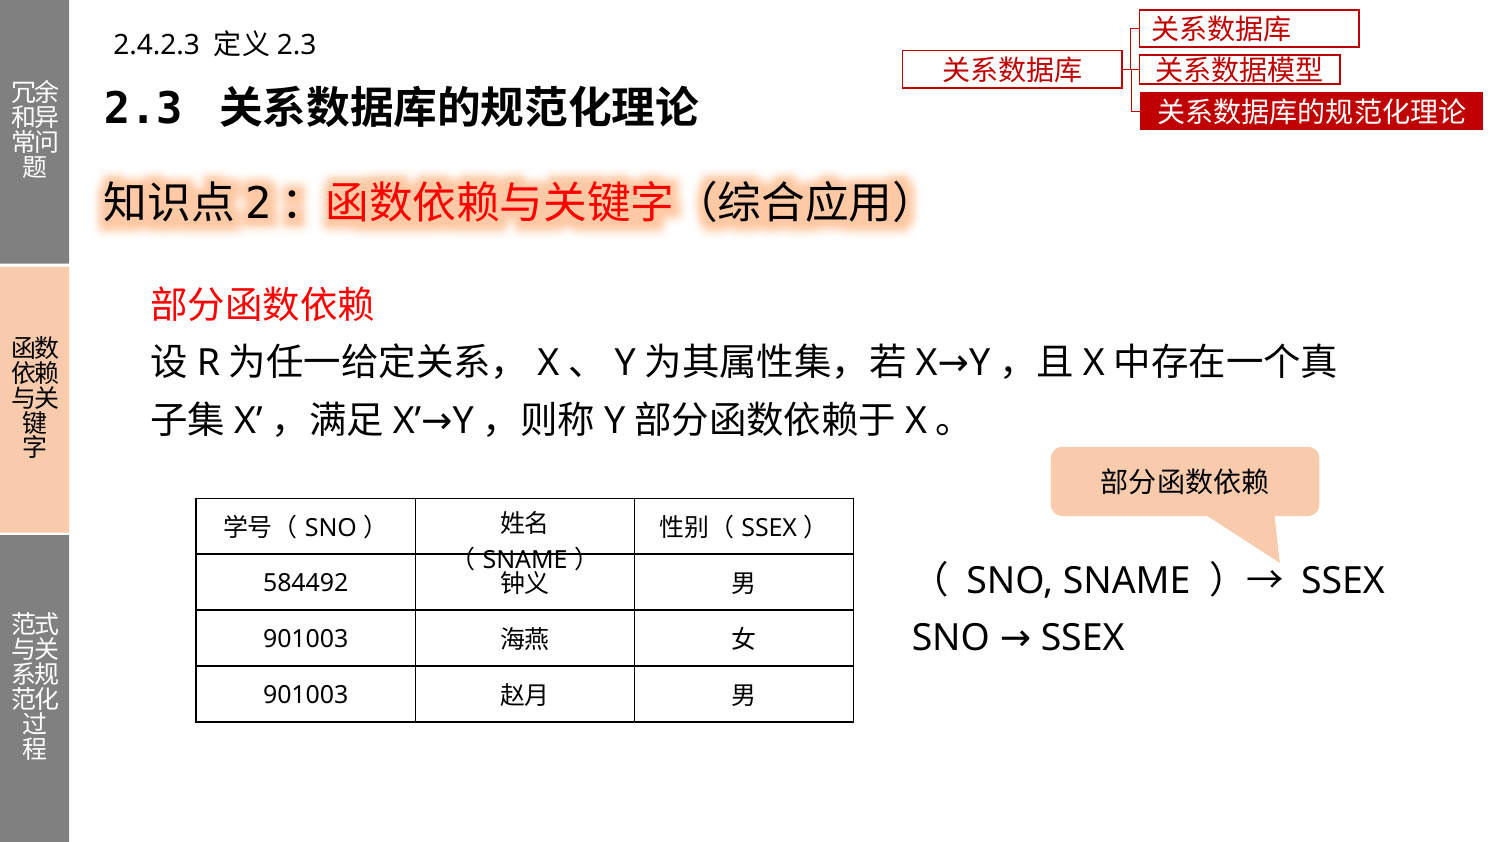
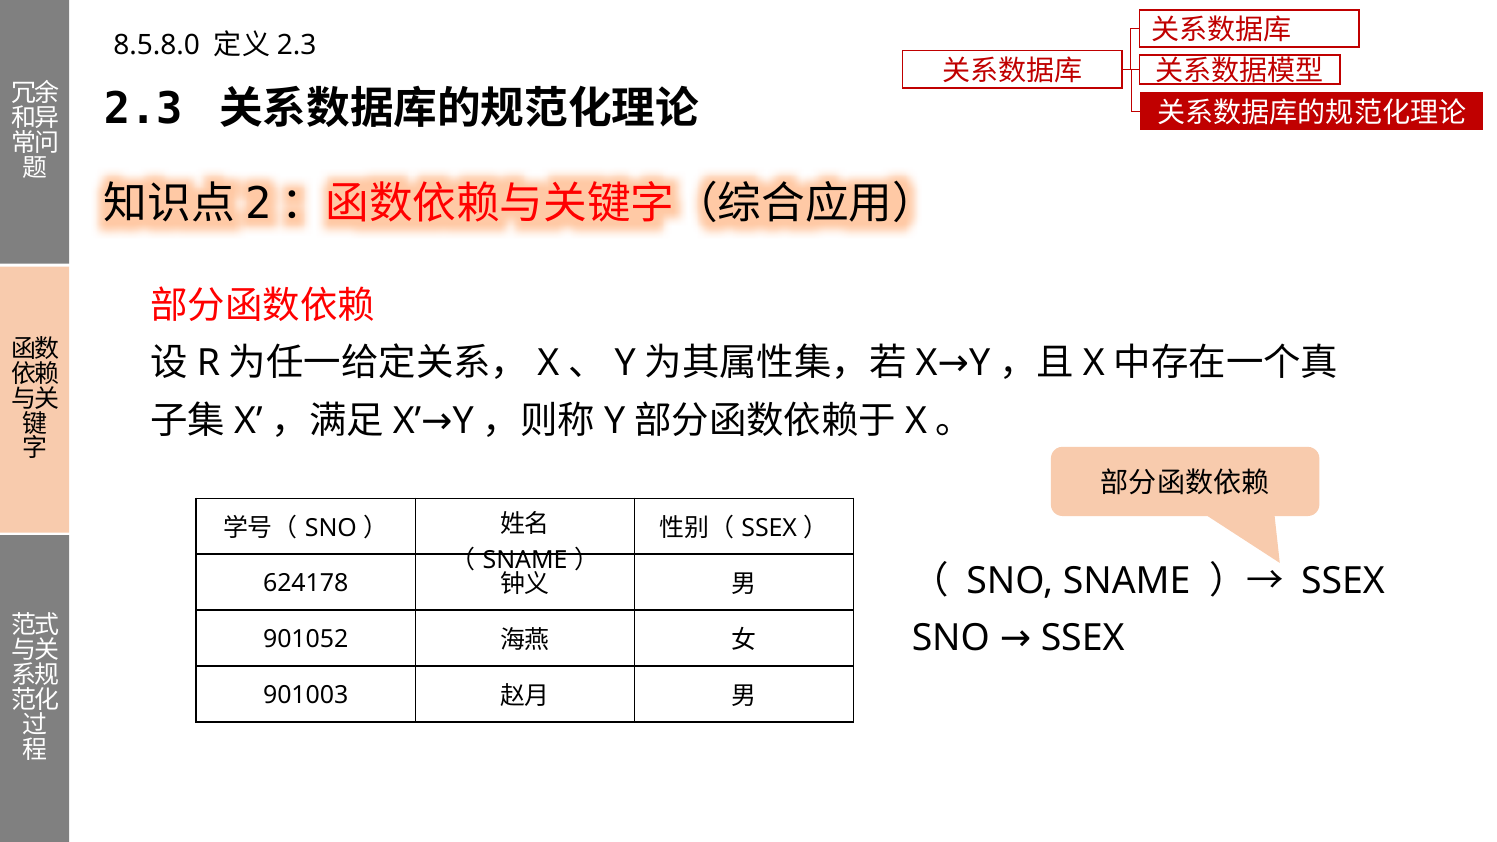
2.4.2.3: 2.4.2.3 -> 8.5.8.0
584492: 584492 -> 624178
901003 at (306, 639): 901003 -> 901052
